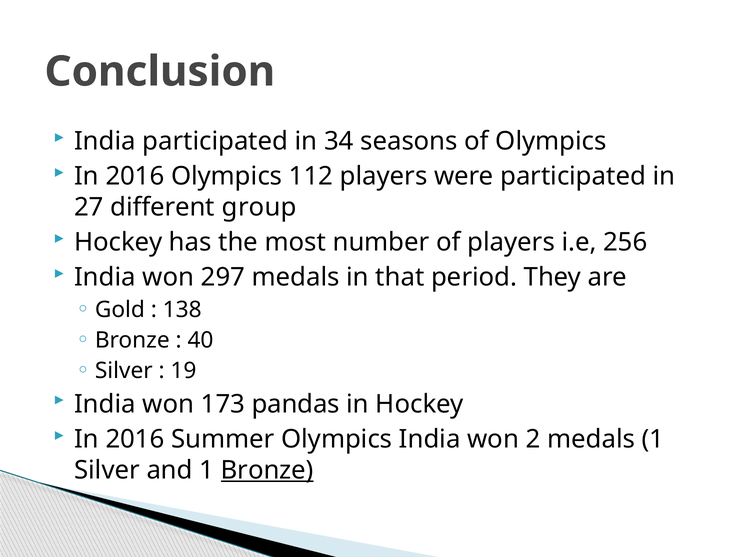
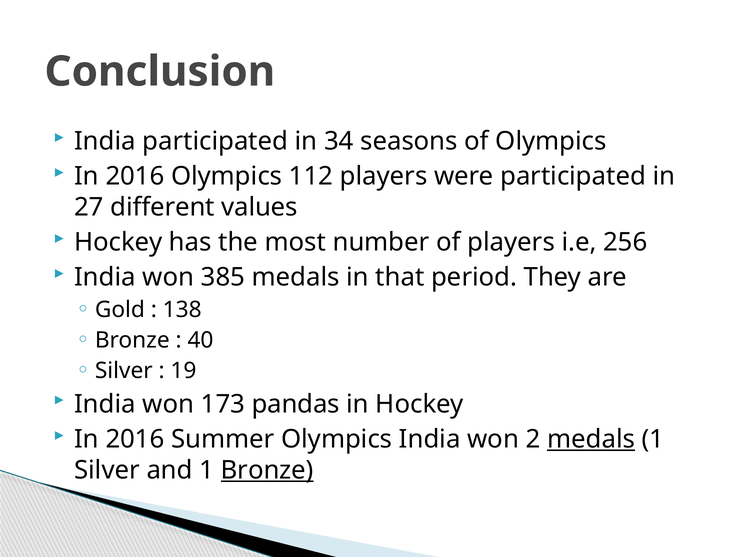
group: group -> values
297: 297 -> 385
medals at (591, 439) underline: none -> present
